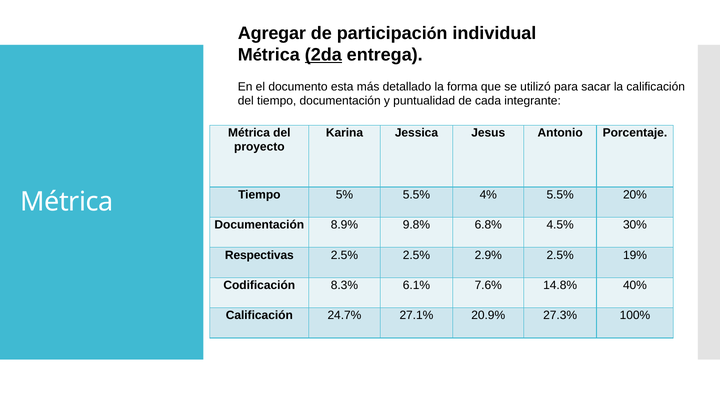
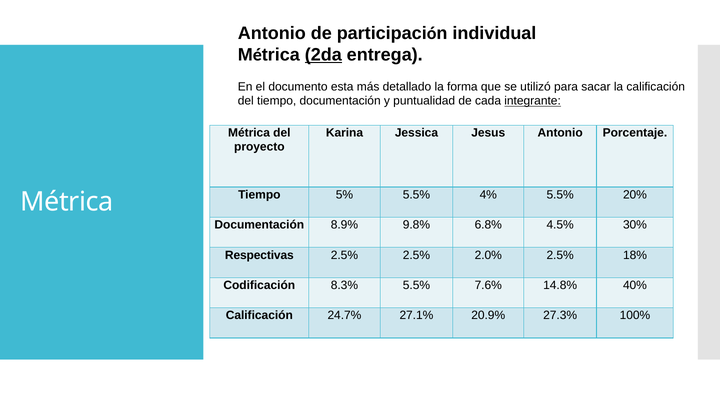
Agregar at (272, 33): Agregar -> Antonio
integrante underline: none -> present
2.9%: 2.9% -> 2.0%
19%: 19% -> 18%
8.3% 6.1%: 6.1% -> 5.5%
